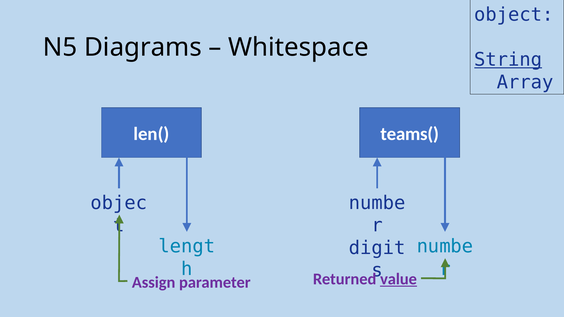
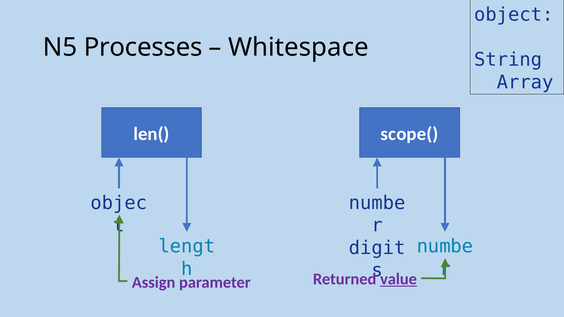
Diagrams: Diagrams -> Processes
String underline: present -> none
teams(: teams( -> scope(
